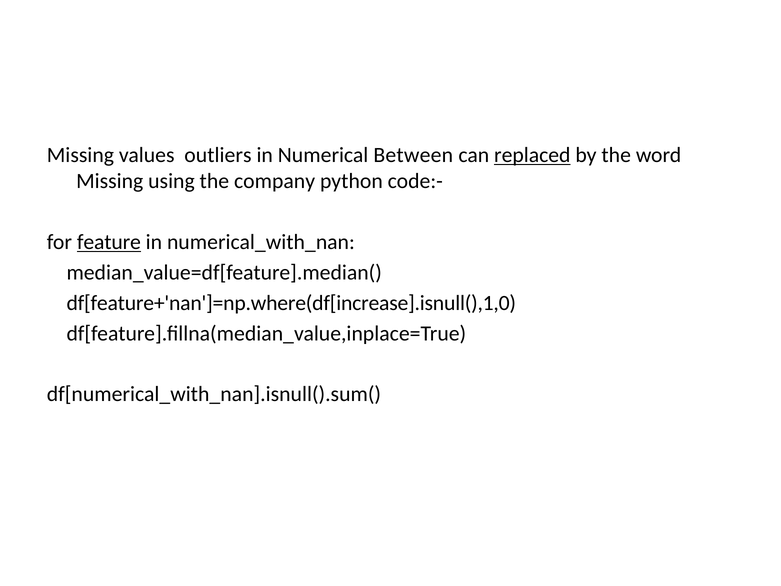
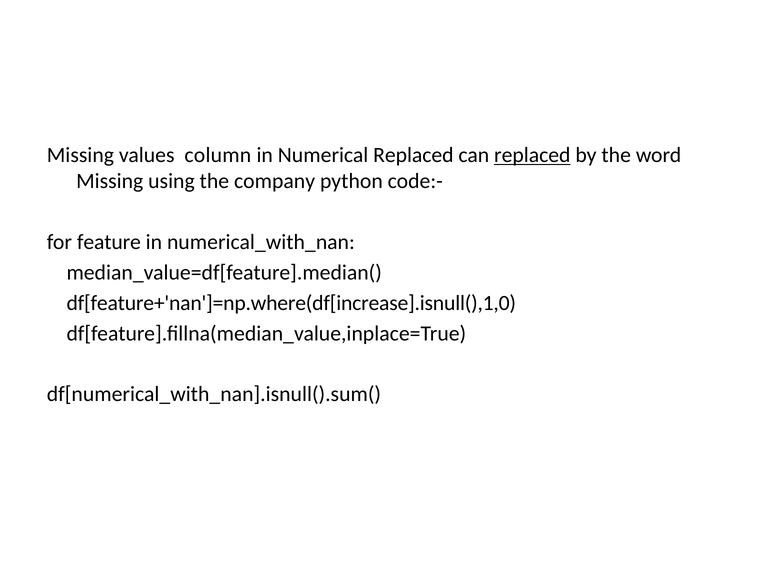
outliers: outliers -> column
Numerical Between: Between -> Replaced
feature underline: present -> none
